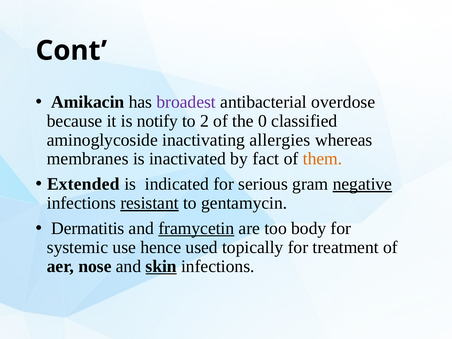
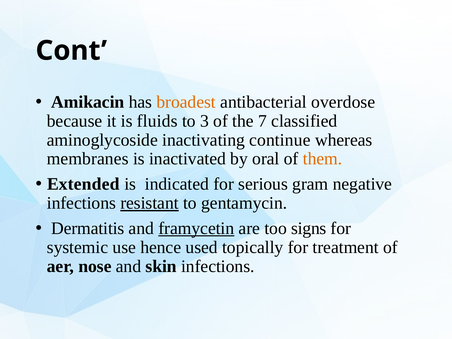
broadest colour: purple -> orange
notify: notify -> fluids
2: 2 -> 3
0: 0 -> 7
allergies: allergies -> continue
fact: fact -> oral
negative underline: present -> none
body: body -> signs
skin underline: present -> none
